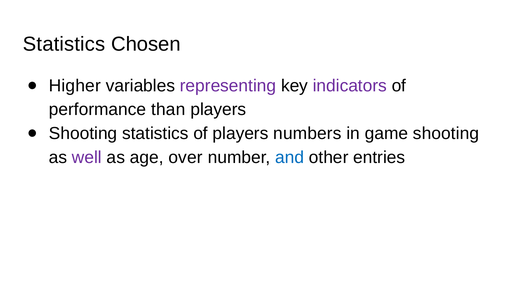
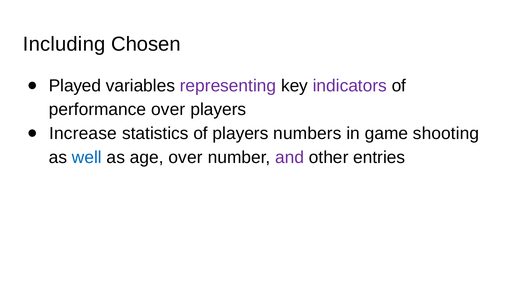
Statistics at (64, 44): Statistics -> Including
Higher: Higher -> Played
performance than: than -> over
Shooting at (83, 133): Shooting -> Increase
well colour: purple -> blue
and colour: blue -> purple
